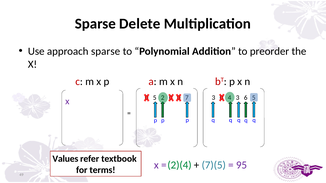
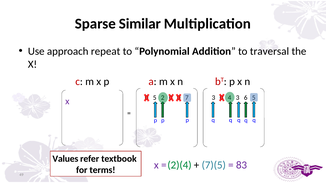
Delete: Delete -> Similar
approach sparse: sparse -> repeat
preorder: preorder -> traversal
95: 95 -> 83
